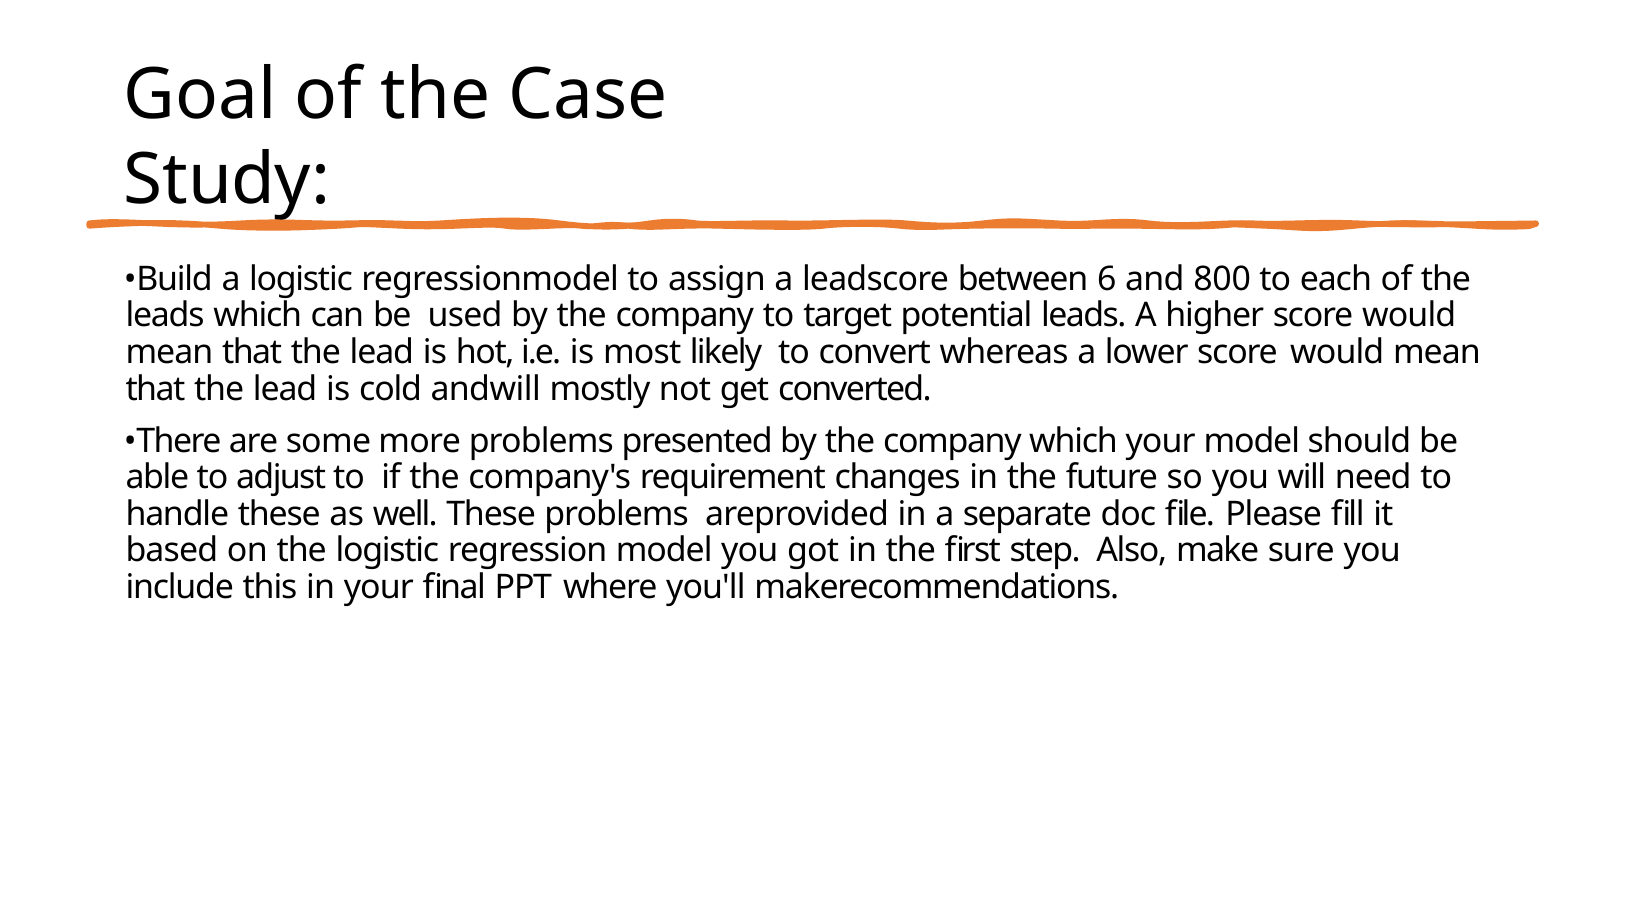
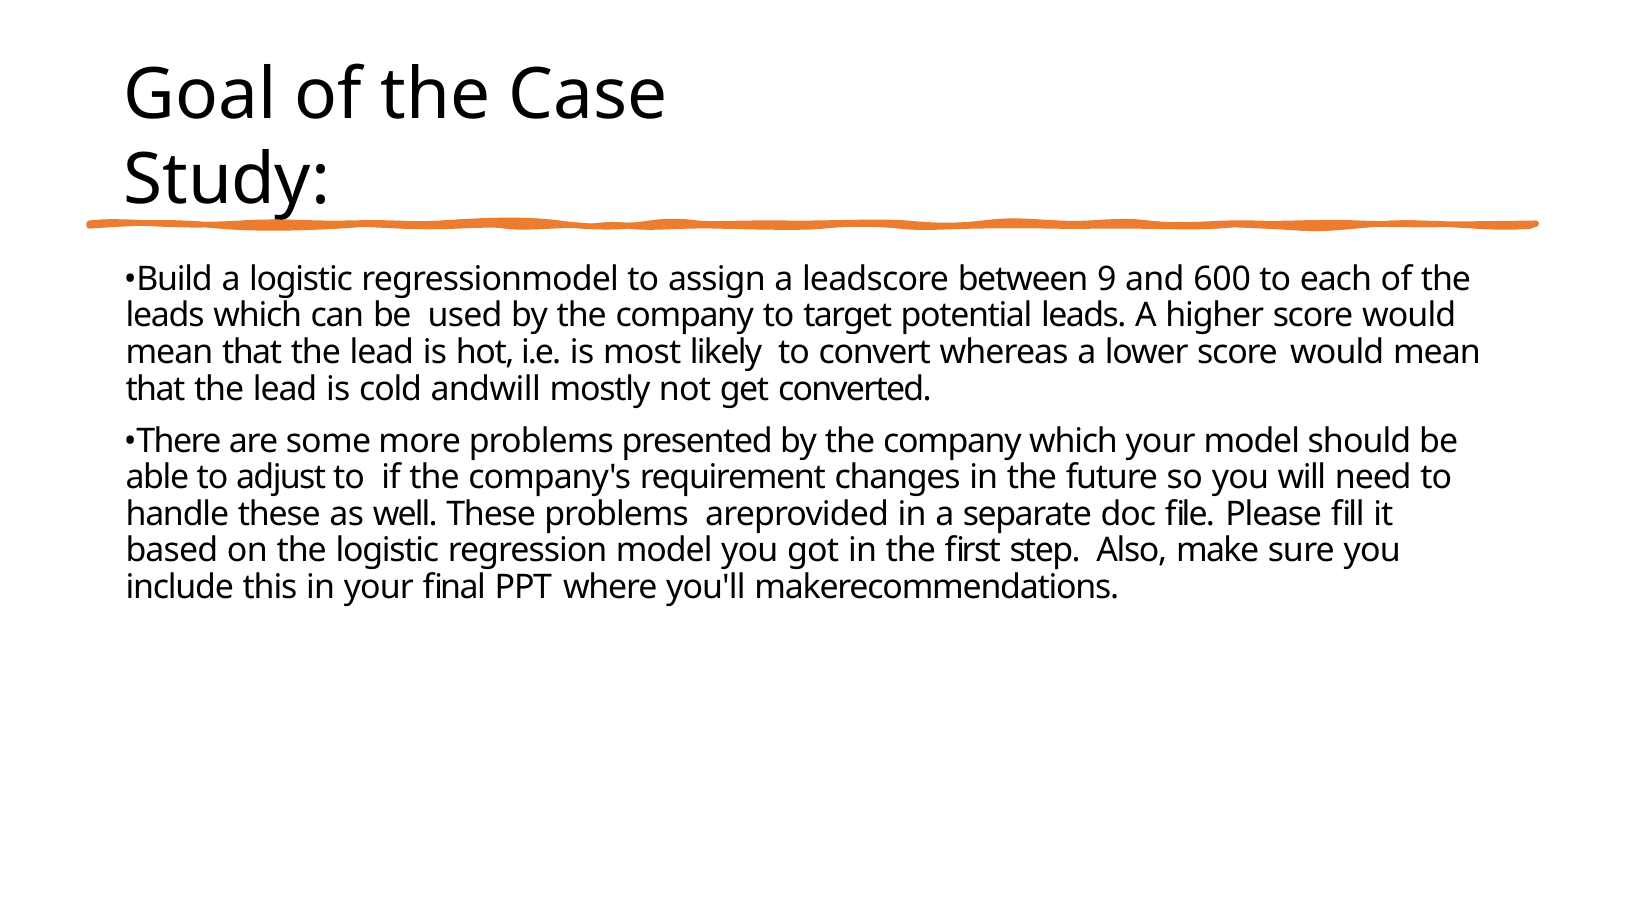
6: 6 -> 9
800: 800 -> 600
